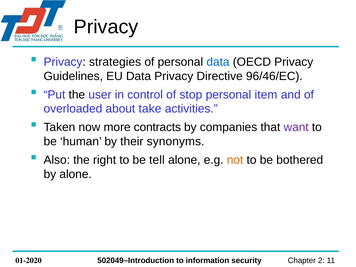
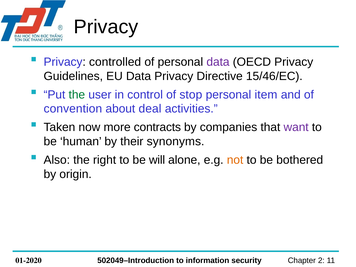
strategies: strategies -> controlled
data at (218, 62) colour: blue -> purple
96/46/EC: 96/46/EC -> 15/46/EC
the at (77, 95) colour: black -> green
overloaded: overloaded -> convention
take: take -> deal
tell: tell -> will
by alone: alone -> origin
